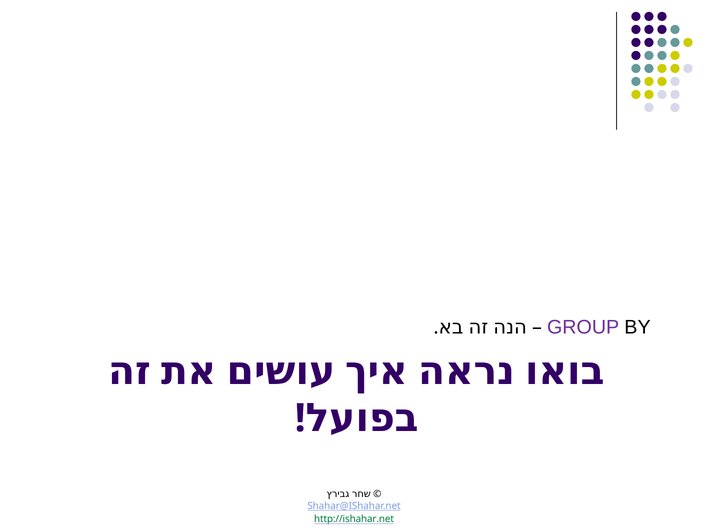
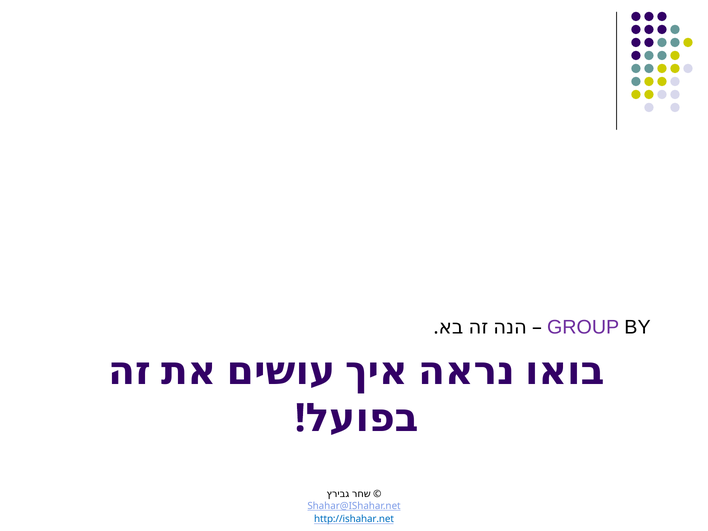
http://ishahar.net colour: green -> blue
